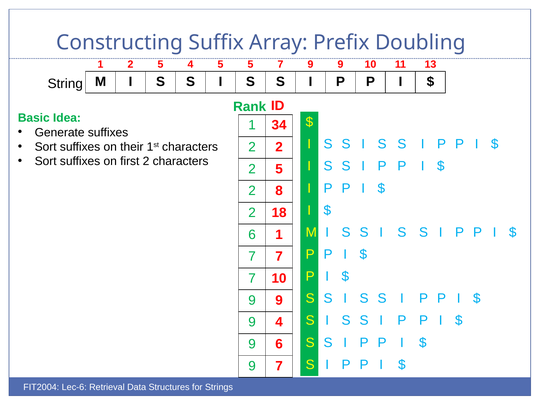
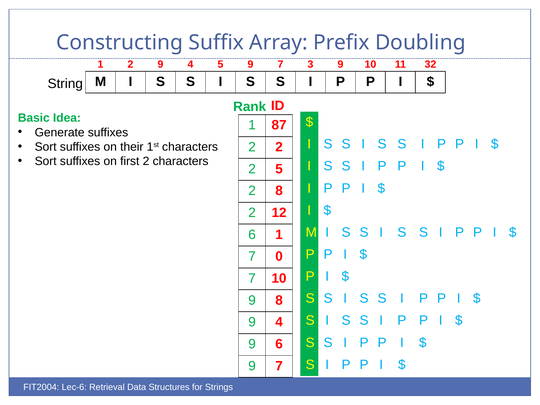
1 2 5: 5 -> 9
5 5: 5 -> 9
7 9: 9 -> 3
13: 13 -> 32
34: 34 -> 87
18: 18 -> 12
7 at (279, 257): 7 -> 0
9 at (279, 300): 9 -> 8
